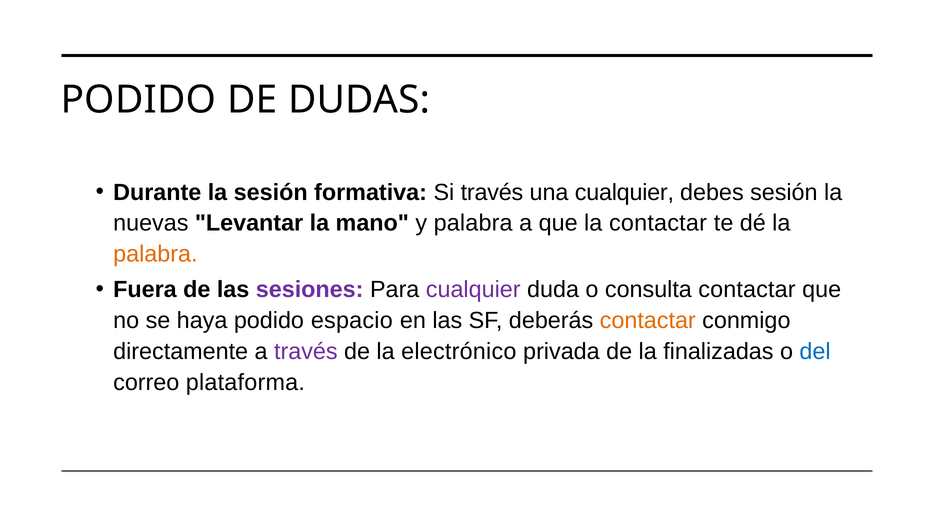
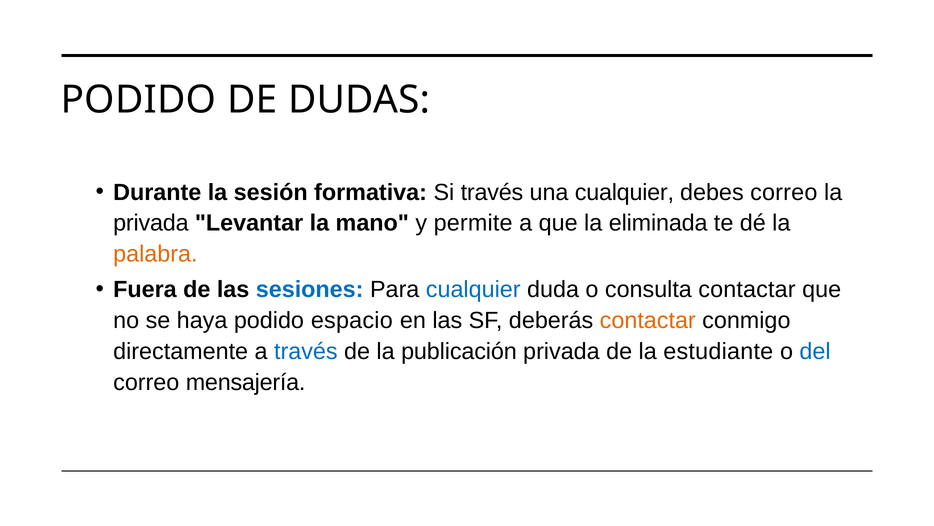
debes sesión: sesión -> correo
nuevas at (151, 223): nuevas -> privada
y palabra: palabra -> permite
la contactar: contactar -> eliminada
sesiones colour: purple -> blue
cualquier at (473, 289) colour: purple -> blue
través at (306, 351) colour: purple -> blue
electrónico: electrónico -> publicación
finalizadas: finalizadas -> estudiante
plataforma: plataforma -> mensajería
